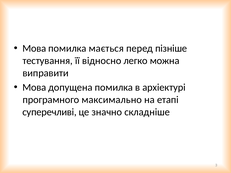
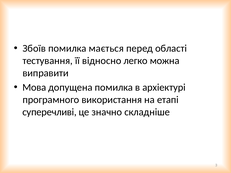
Мова at (34, 48): Мова -> Збоїв
пізніше: пізніше -> області
максимально: максимально -> використання
